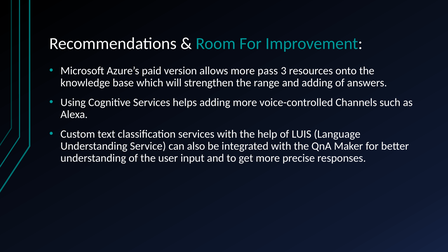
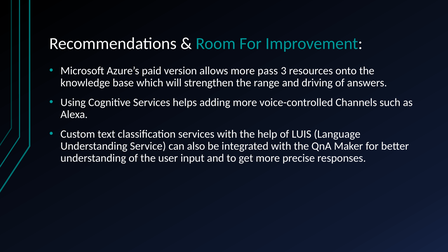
and adding: adding -> driving
